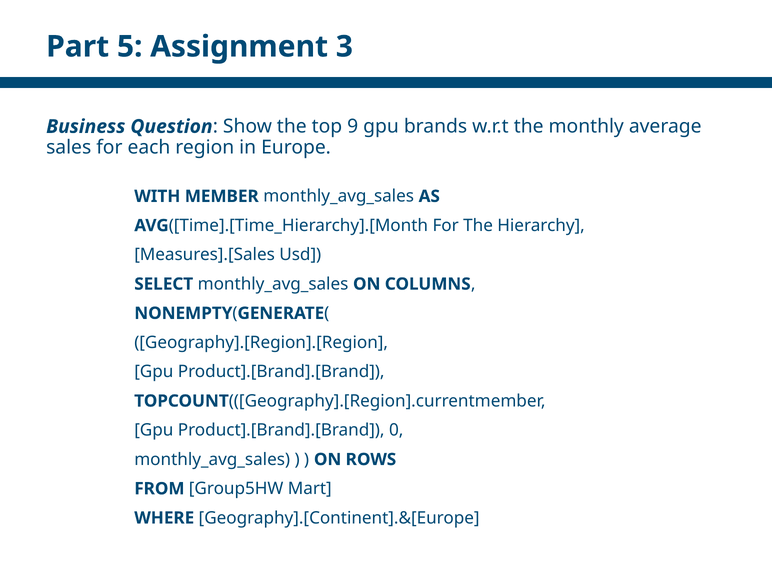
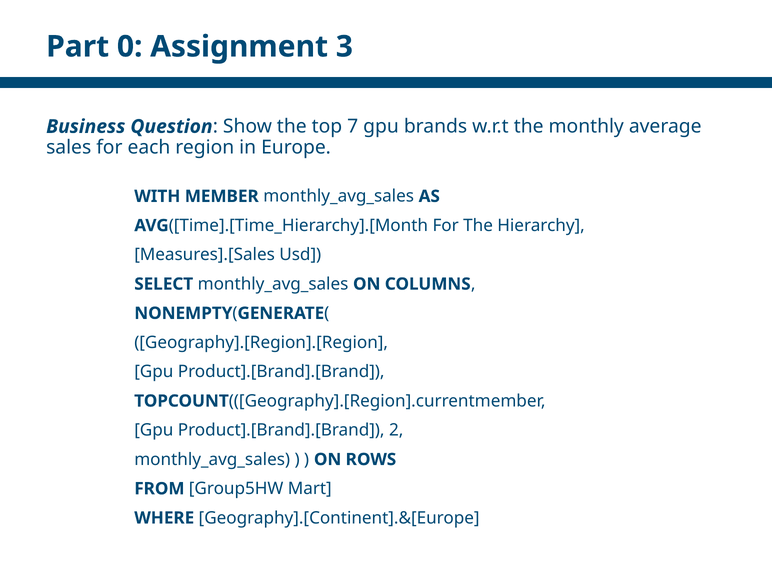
5: 5 -> 0
9: 9 -> 7
0: 0 -> 2
